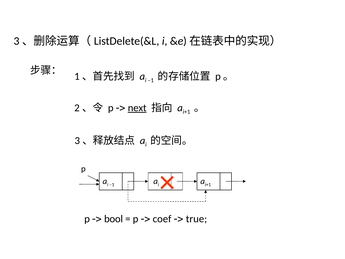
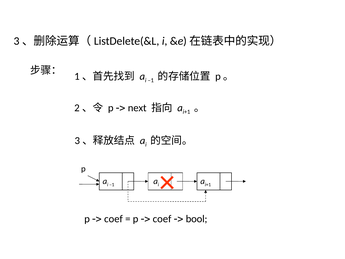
next underline: present -> none
bool at (114, 219): bool -> coef
true: true -> bool
